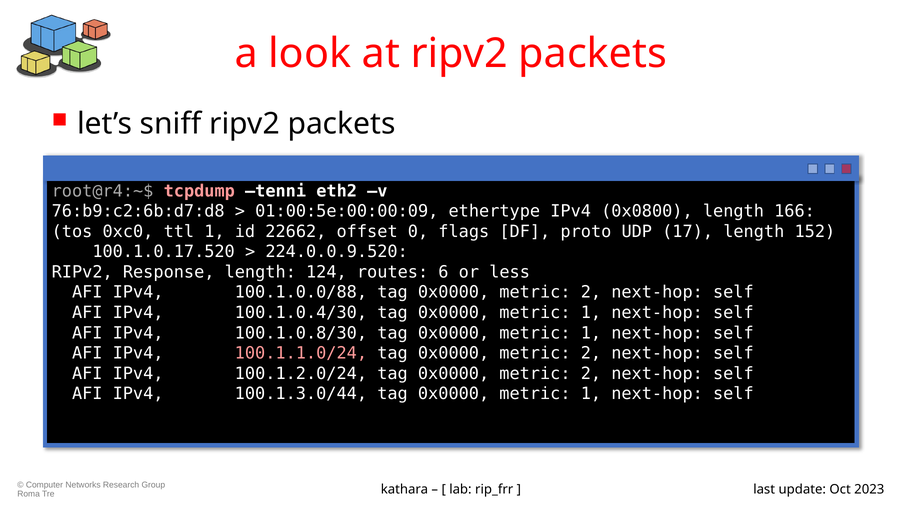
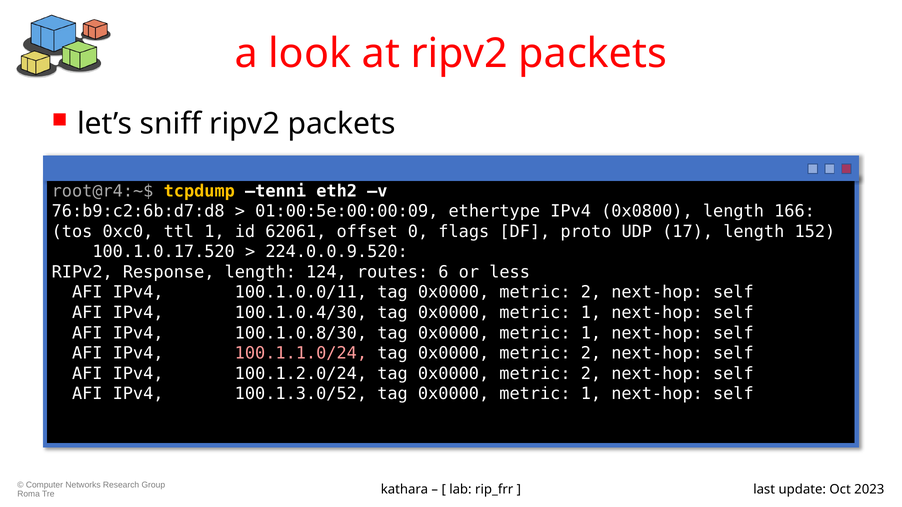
tcpdump colour: pink -> yellow
22662: 22662 -> 62061
100.1.0.0/88: 100.1.0.0/88 -> 100.1.0.0/11
100.1.3.0/44: 100.1.3.0/44 -> 100.1.3.0/52
